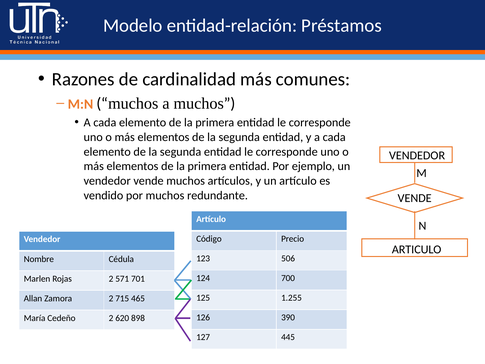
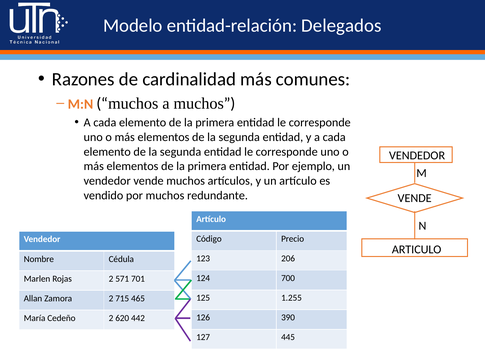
Préstamos: Préstamos -> Delegados
506: 506 -> 206
898: 898 -> 442
